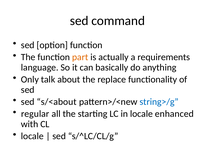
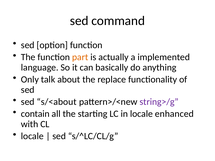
requirements: requirements -> implemented
string>/g colour: blue -> purple
regular: regular -> contain
